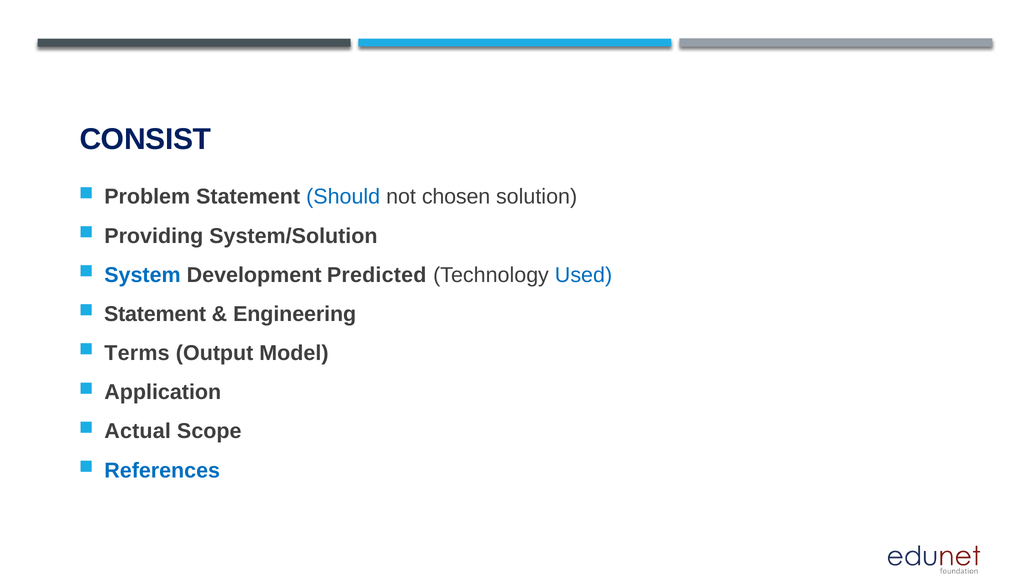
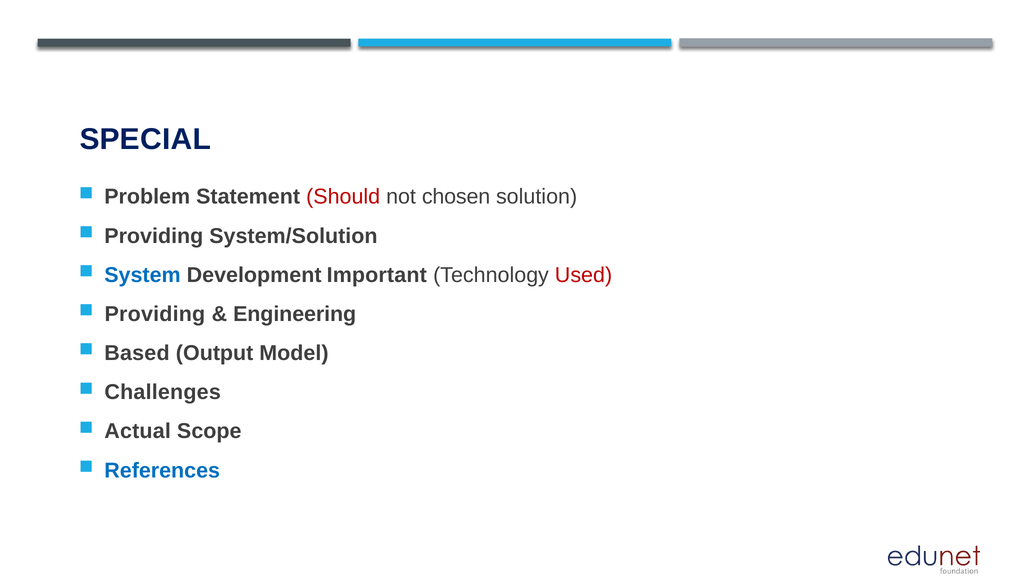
CONSIST: CONSIST -> SPECIAL
Should colour: blue -> red
Predicted: Predicted -> Important
Used colour: blue -> red
Statement at (155, 314): Statement -> Providing
Terms: Terms -> Based
Application: Application -> Challenges
